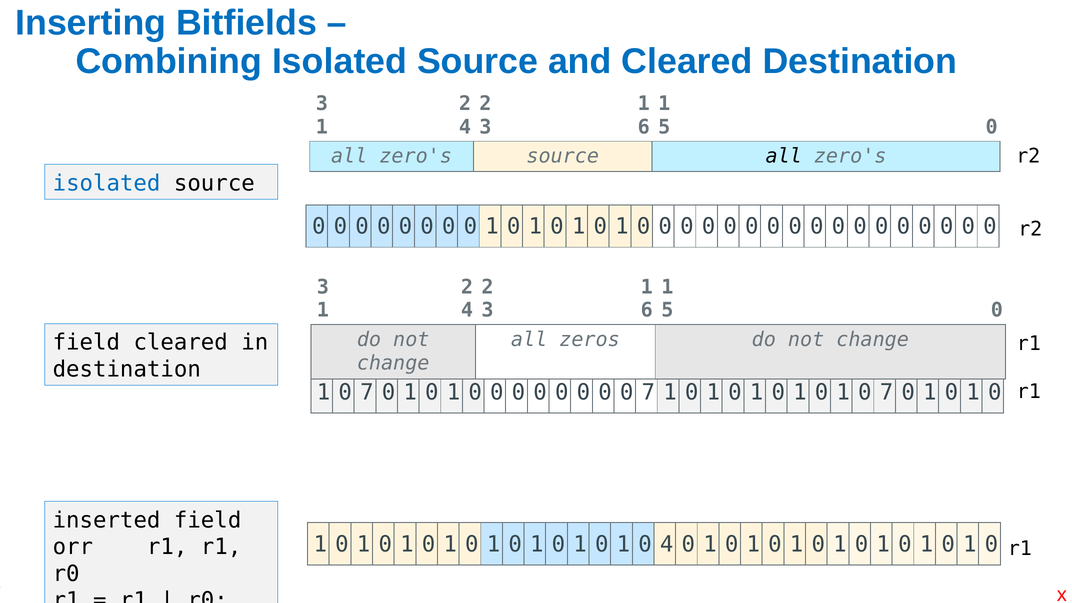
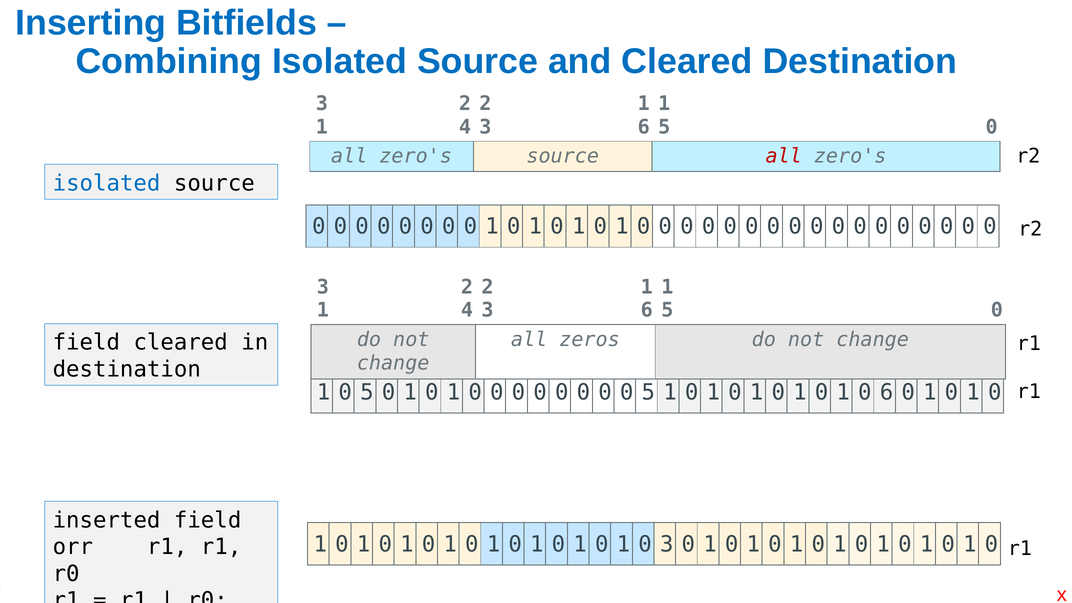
all at (784, 156) colour: black -> red
7 at (367, 392): 7 -> 5
0 0 7: 7 -> 5
0 1 0 7: 7 -> 6
4 at (667, 544): 4 -> 3
